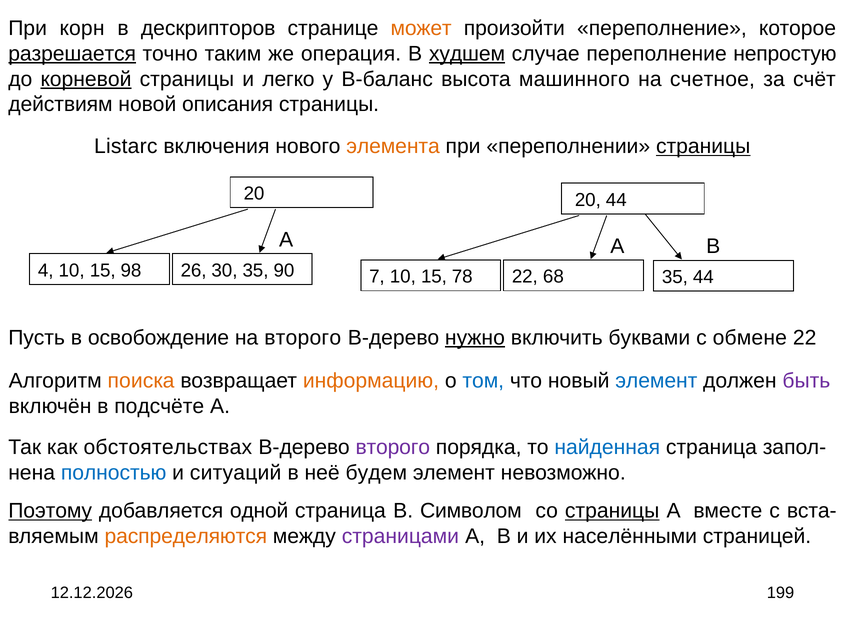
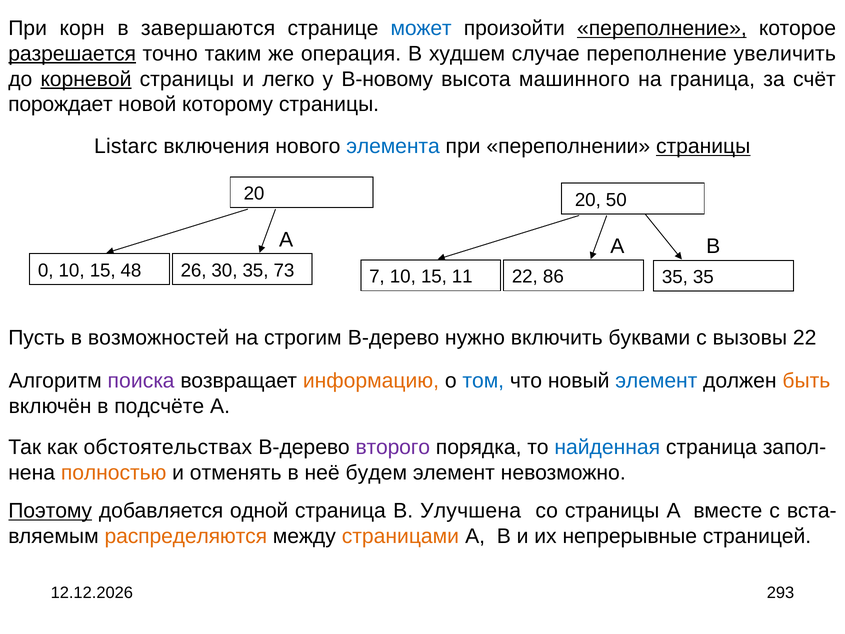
дескрипторов: дескрипторов -> завершаются
может colour: orange -> blue
переполнение at (662, 28) underline: none -> present
худшем underline: present -> none
непростую: непростую -> увеличить
В-баланс: В-баланс -> В-новому
счетное: счетное -> граница
действиям: действиям -> порождает
описания: описания -> которому
элемента colour: orange -> blue
20 44: 44 -> 50
4: 4 -> 0
98: 98 -> 48
90: 90 -> 73
78: 78 -> 11
68: 68 -> 86
35 44: 44 -> 35
освобождение: освобождение -> возможностей
на второго: второго -> строгим
нужно underline: present -> none
обмене: обмене -> вызовы
поиска colour: orange -> purple
быть colour: purple -> orange
полностью colour: blue -> orange
ситуаций: ситуаций -> отменять
Символом: Символом -> Улучшена
страницы at (612, 511) underline: present -> none
страницами colour: purple -> orange
населёнными: населёнными -> непрерывные
199: 199 -> 293
